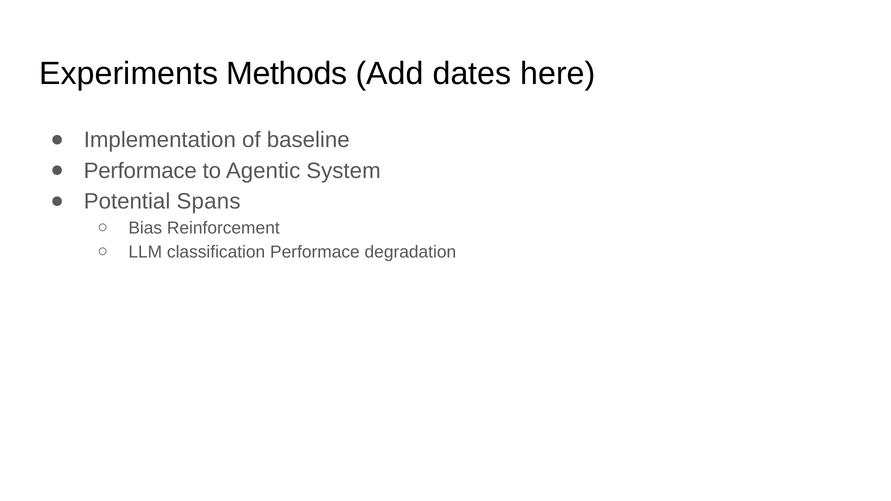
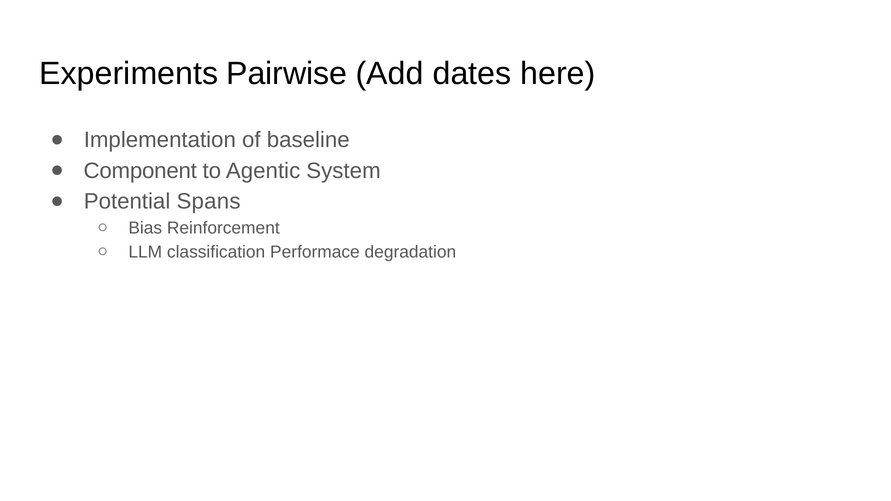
Methods: Methods -> Pairwise
Performace at (140, 171): Performace -> Component
